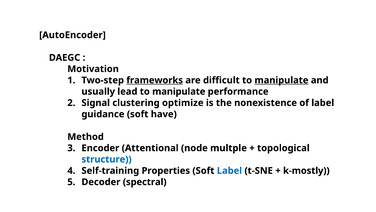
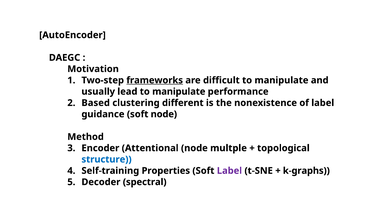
manipulate at (281, 80) underline: present -> none
Signal: Signal -> Based
optimize: optimize -> different
soft have: have -> node
Label at (229, 170) colour: blue -> purple
k-mostly: k-mostly -> k-graphs
